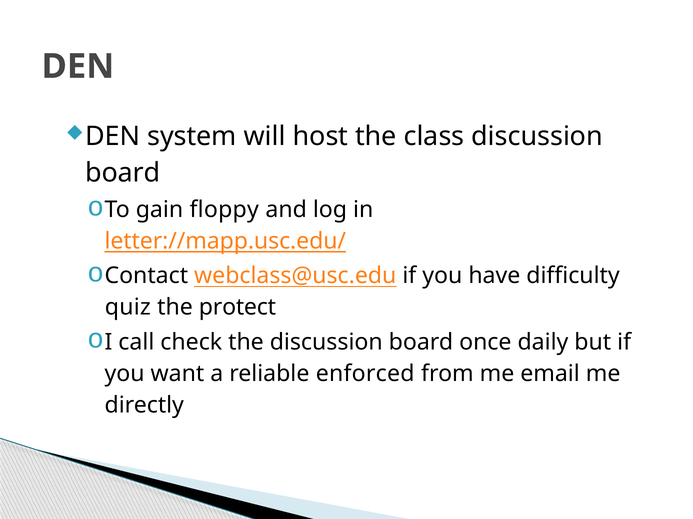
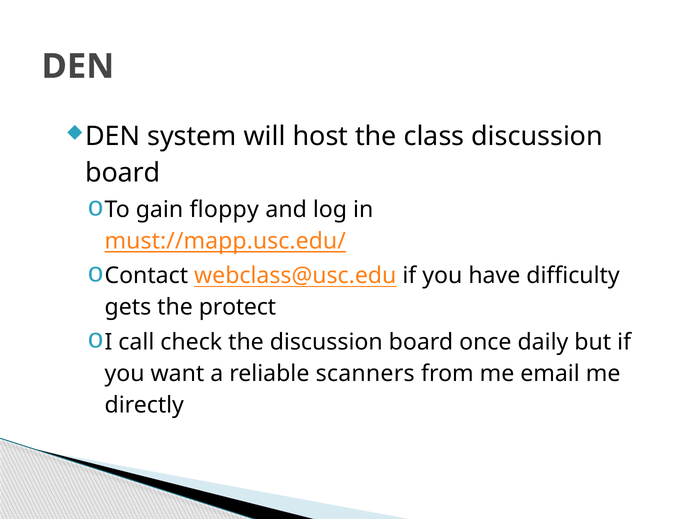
letter://mapp.usc.edu/: letter://mapp.usc.edu/ -> must://mapp.usc.edu/
quiz: quiz -> gets
enforced: enforced -> scanners
